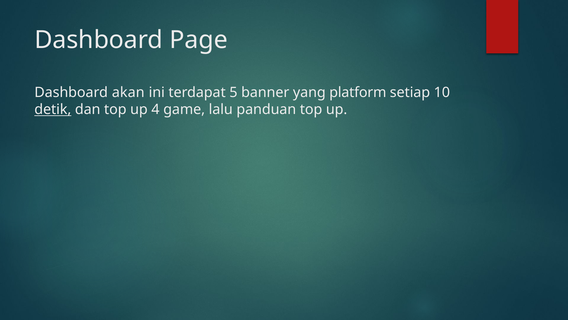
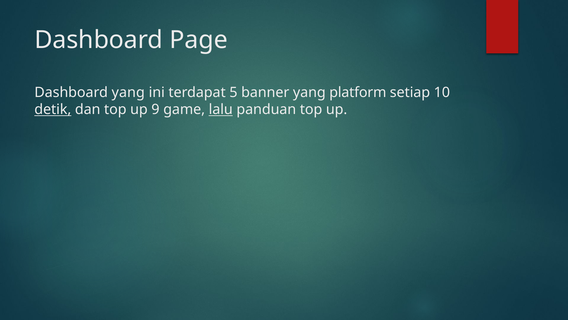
Dashboard akan: akan -> yang
4: 4 -> 9
lalu underline: none -> present
